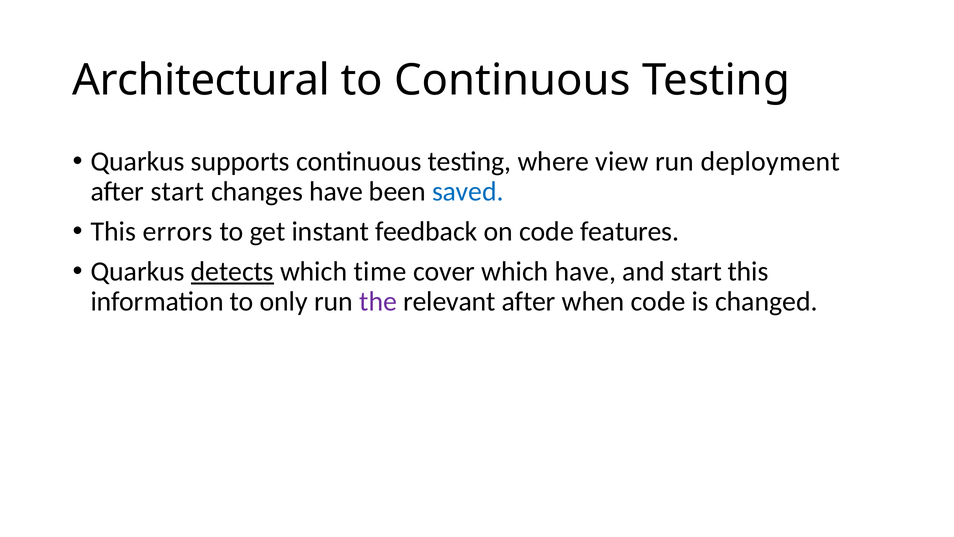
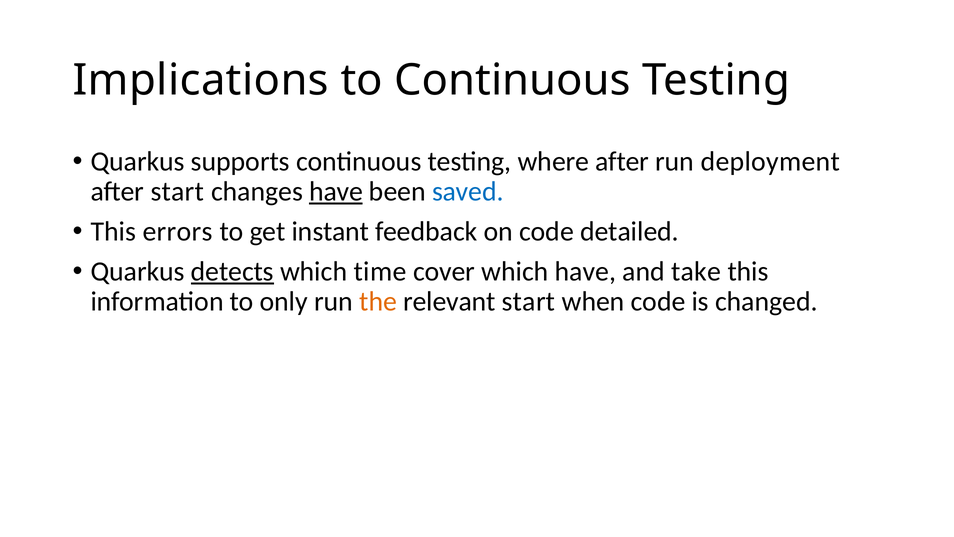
Architectural: Architectural -> Implications
where view: view -> after
have at (336, 191) underline: none -> present
features: features -> detailed
and start: start -> take
the colour: purple -> orange
relevant after: after -> start
